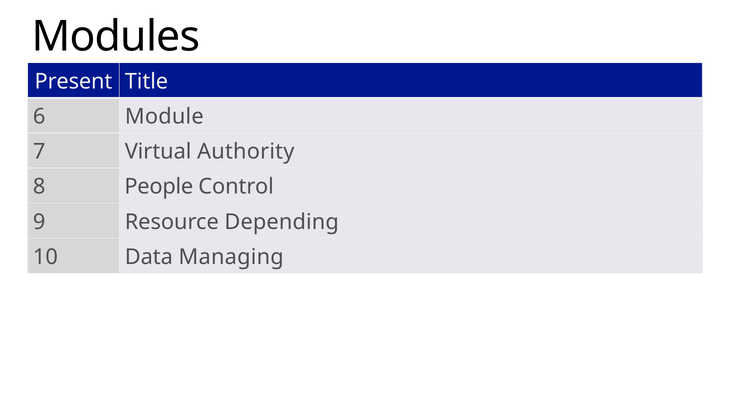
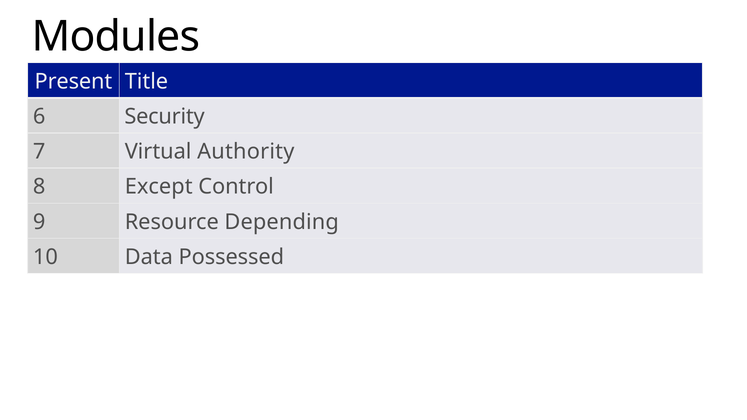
Module: Module -> Security
People: People -> Except
Managing: Managing -> Possessed
